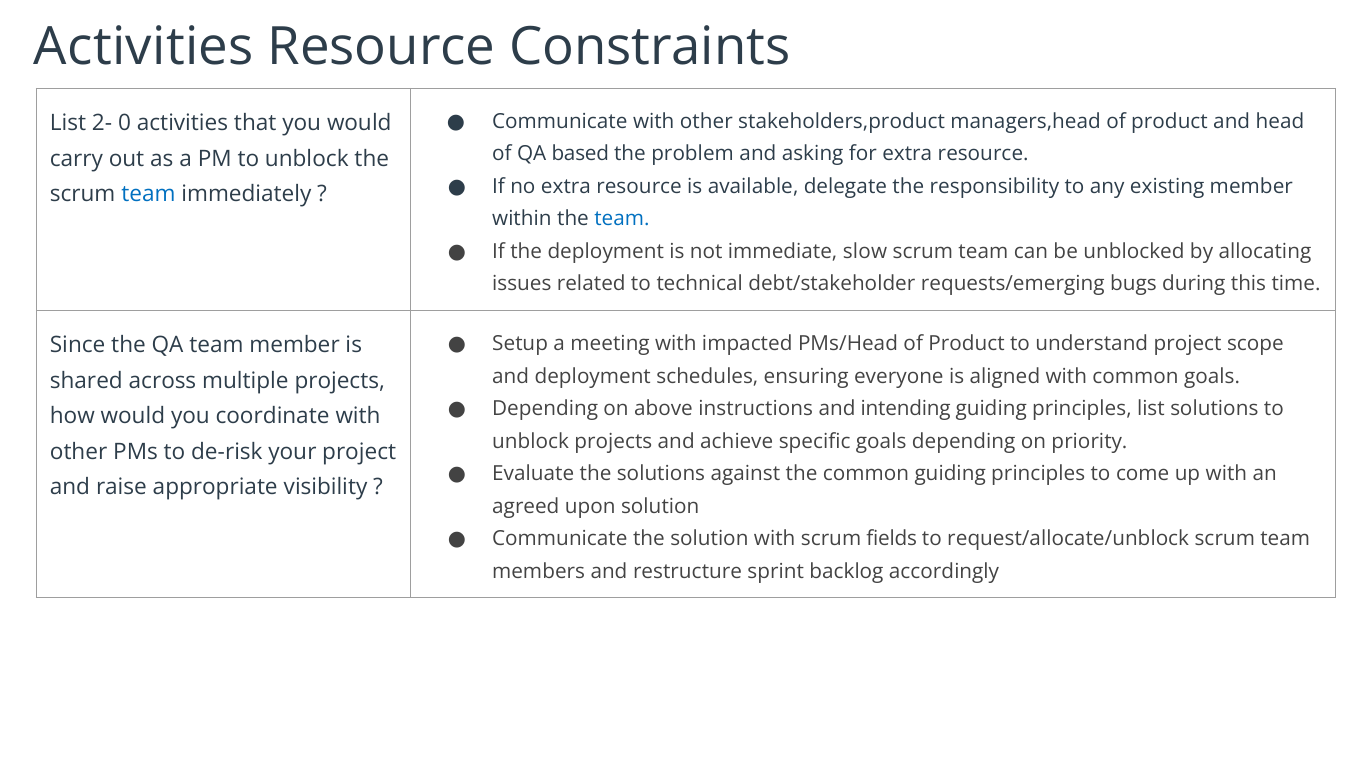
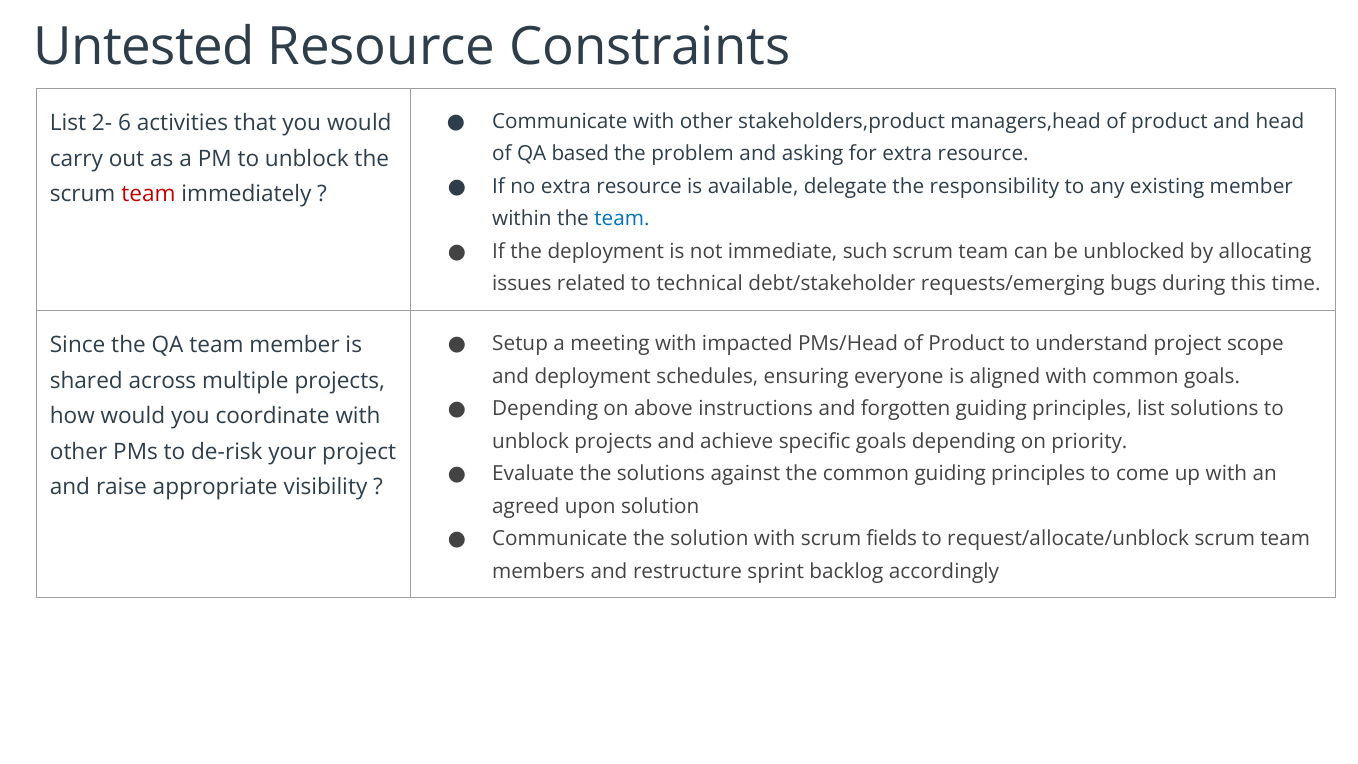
Activities at (144, 47): Activities -> Untested
0: 0 -> 6
team at (148, 194) colour: blue -> red
slow: slow -> such
intending: intending -> forgotten
